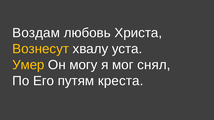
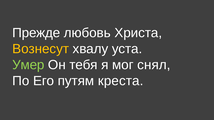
Воздам: Воздам -> Прежде
Умер colour: yellow -> light green
могу: могу -> тебя
